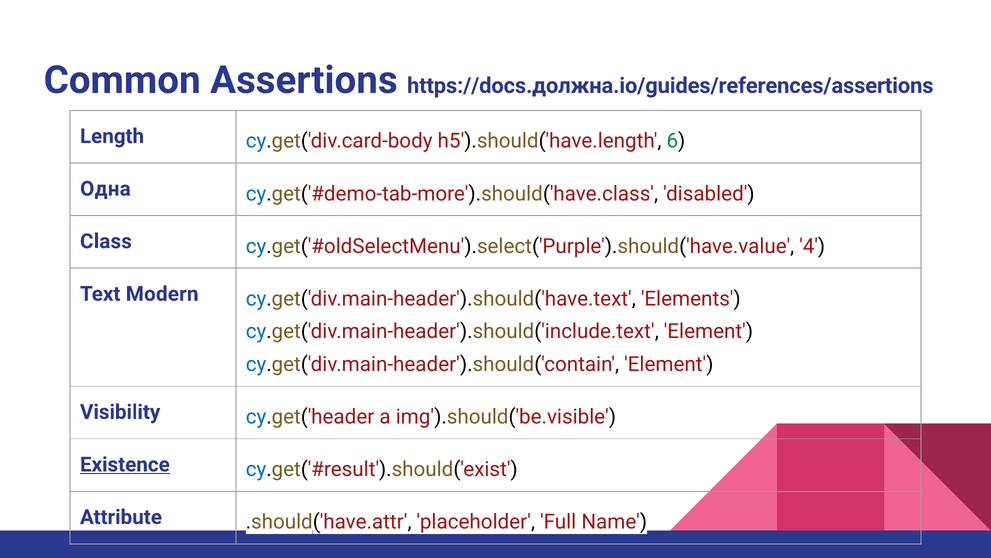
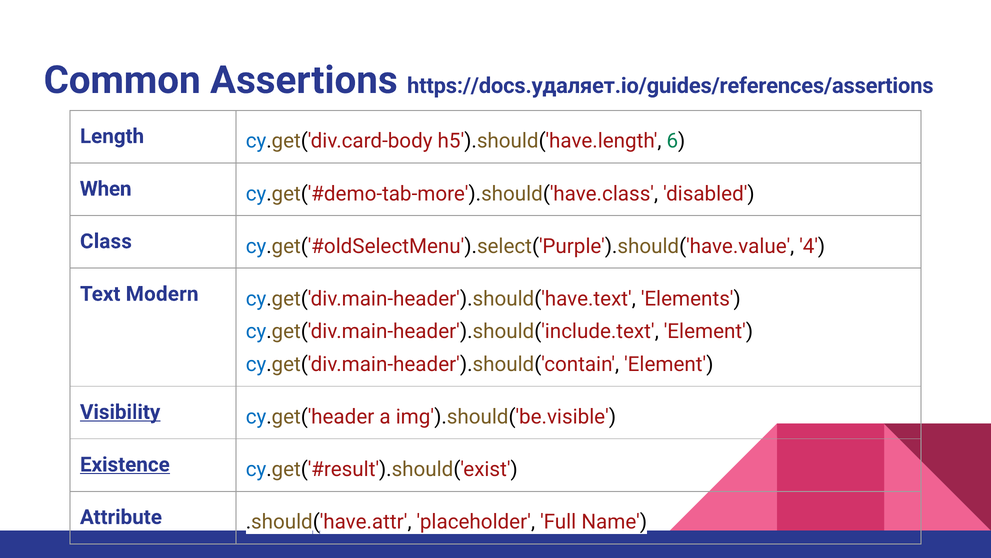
https://docs.должна.io/guides/references/assertions: https://docs.должна.io/guides/references/assertions -> https://docs.удаляет.io/guides/references/assertions
Одна: Одна -> When
Visibility underline: none -> present
